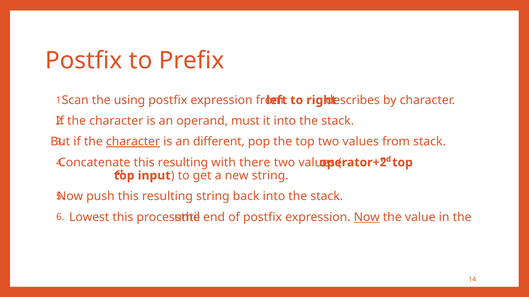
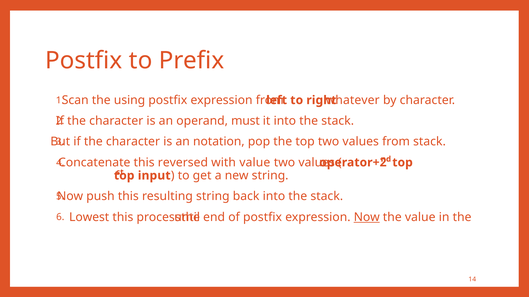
describes: describes -> whatever
character at (133, 142) underline: present -> none
different: different -> notation
resulting at (183, 163): resulting -> reversed
with there: there -> value
